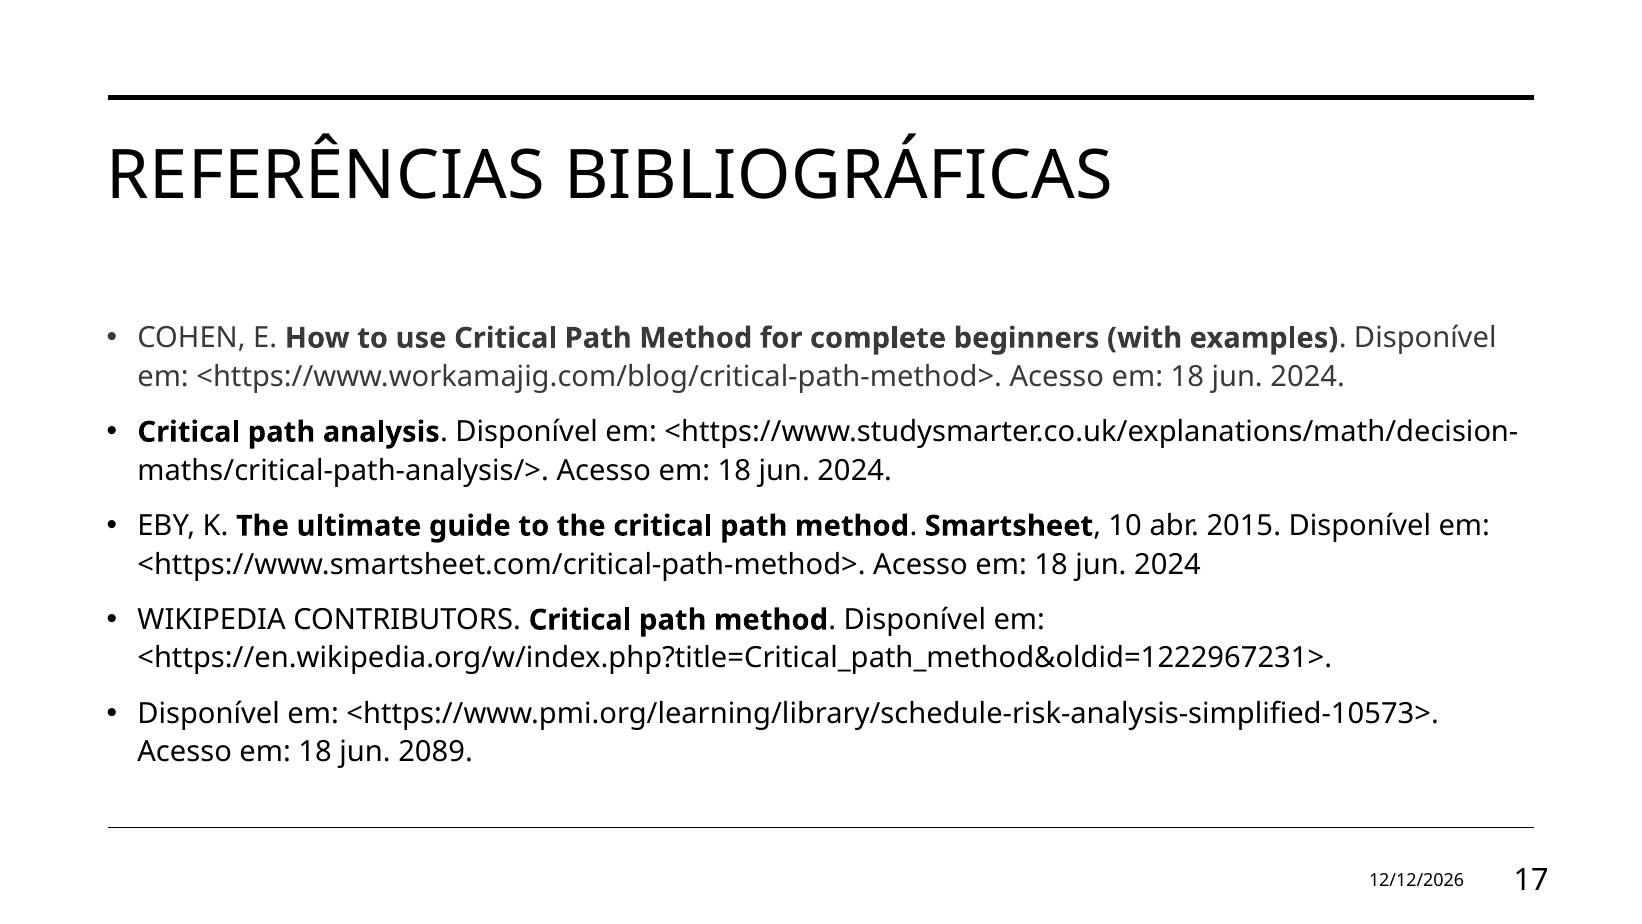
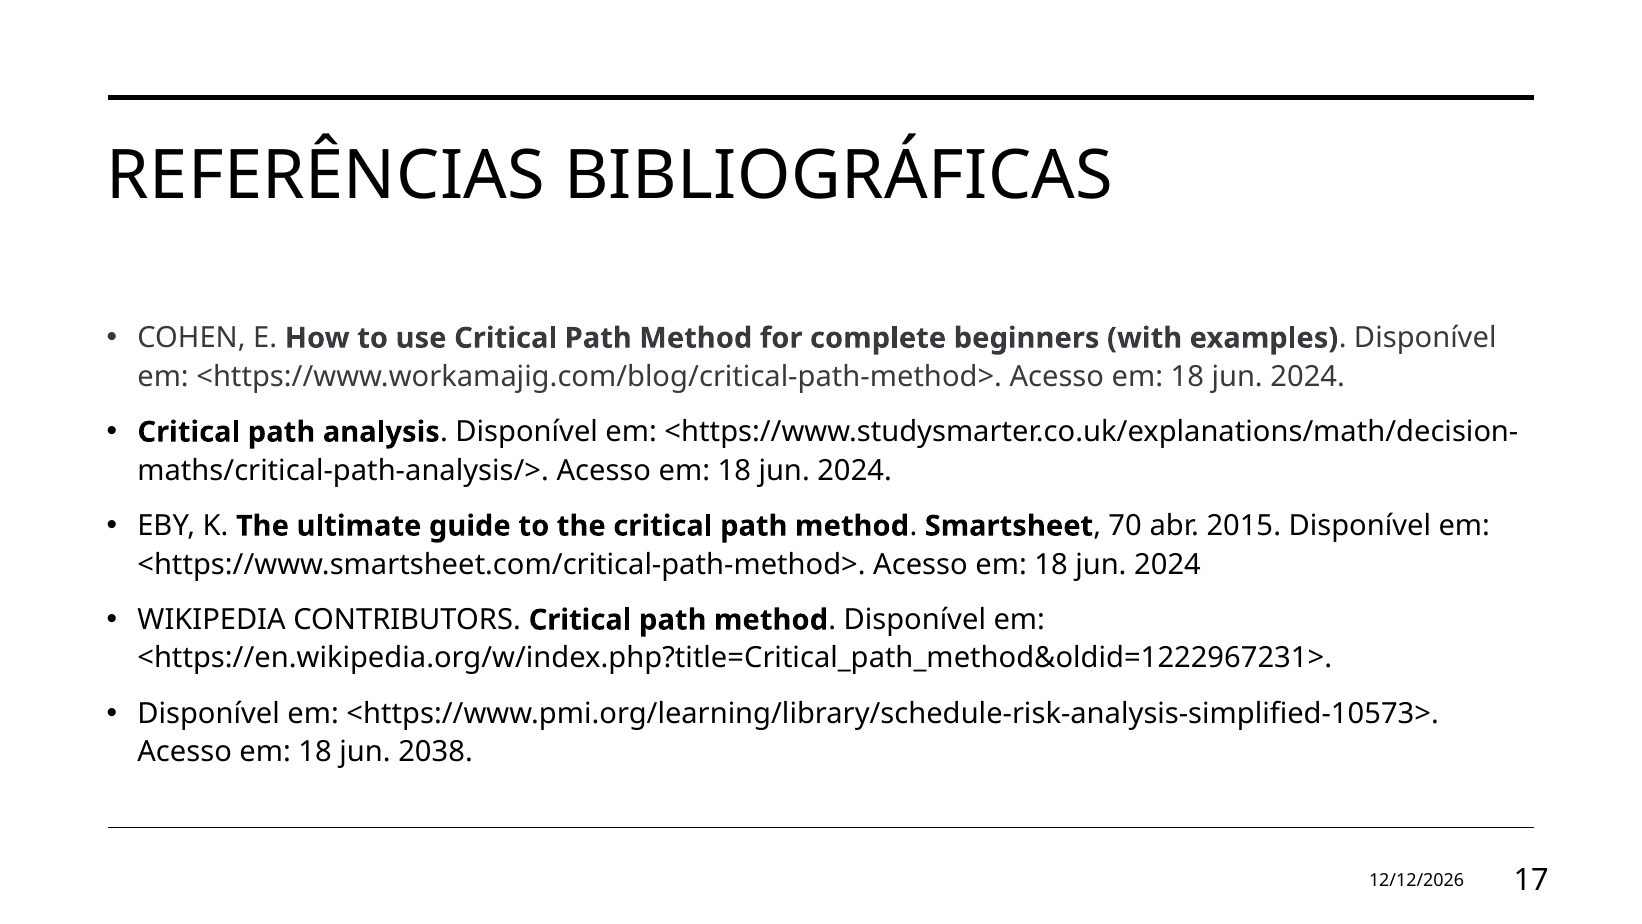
10: 10 -> 70
2089: 2089 -> 2038
